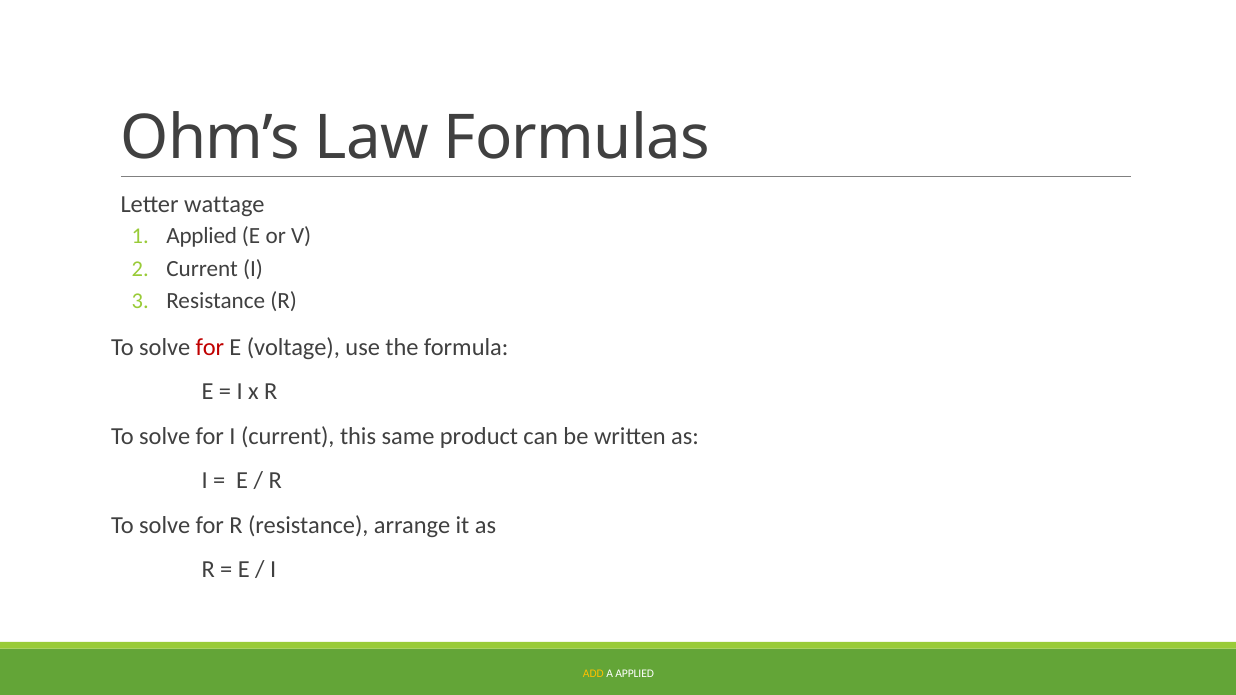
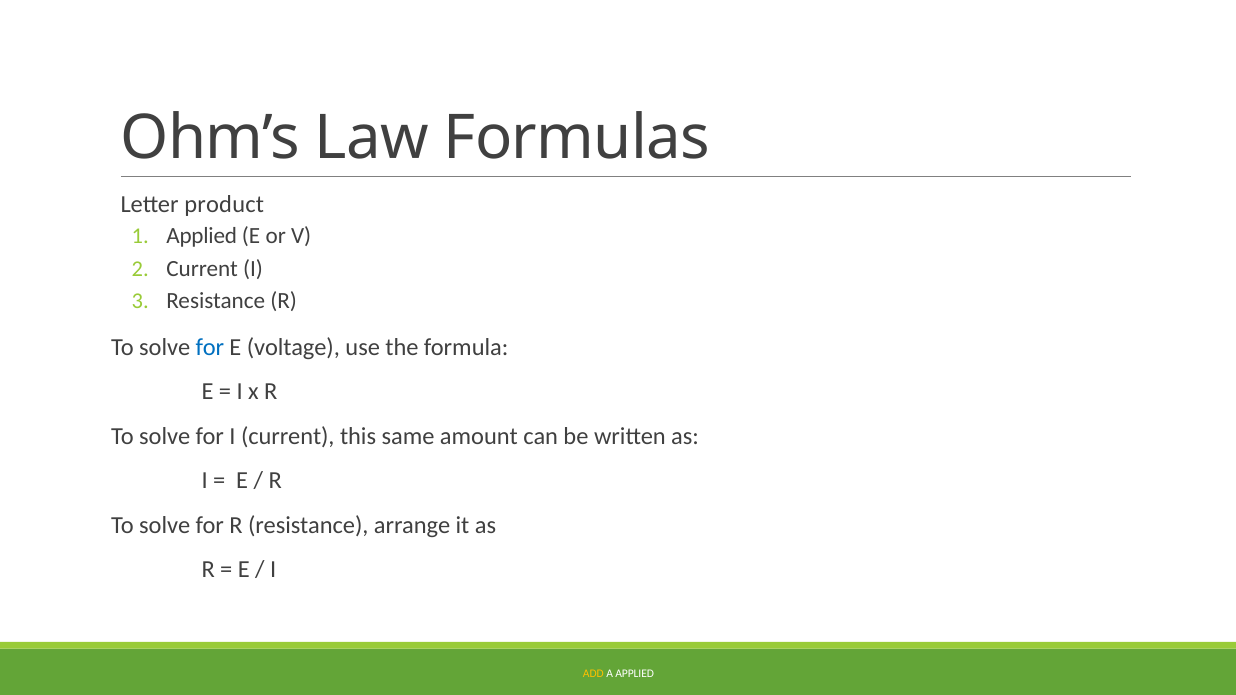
wattage: wattage -> product
for at (210, 348) colour: red -> blue
product: product -> amount
